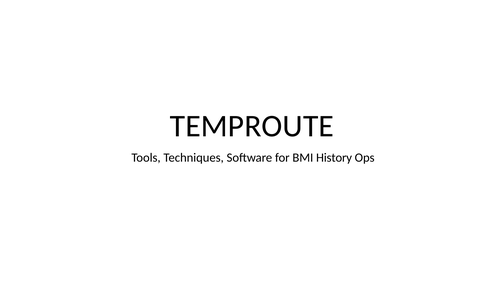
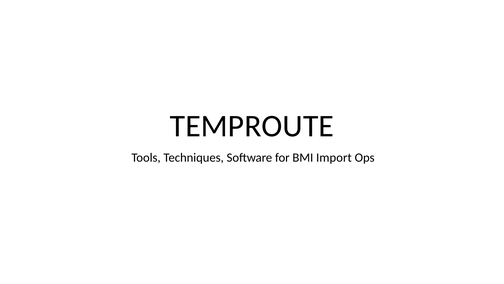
History: History -> Import
